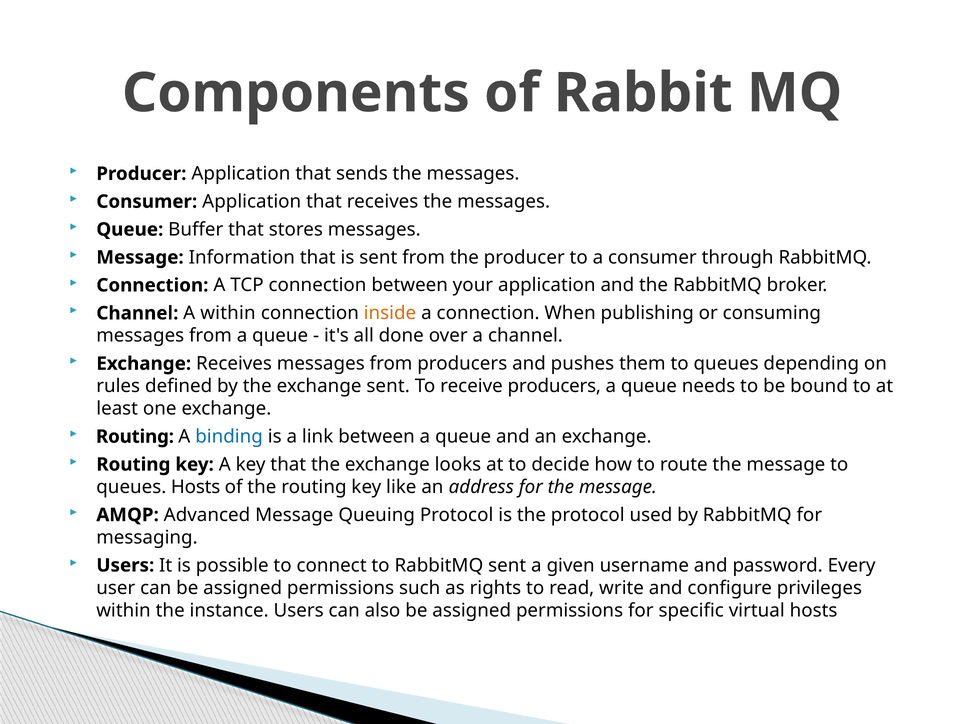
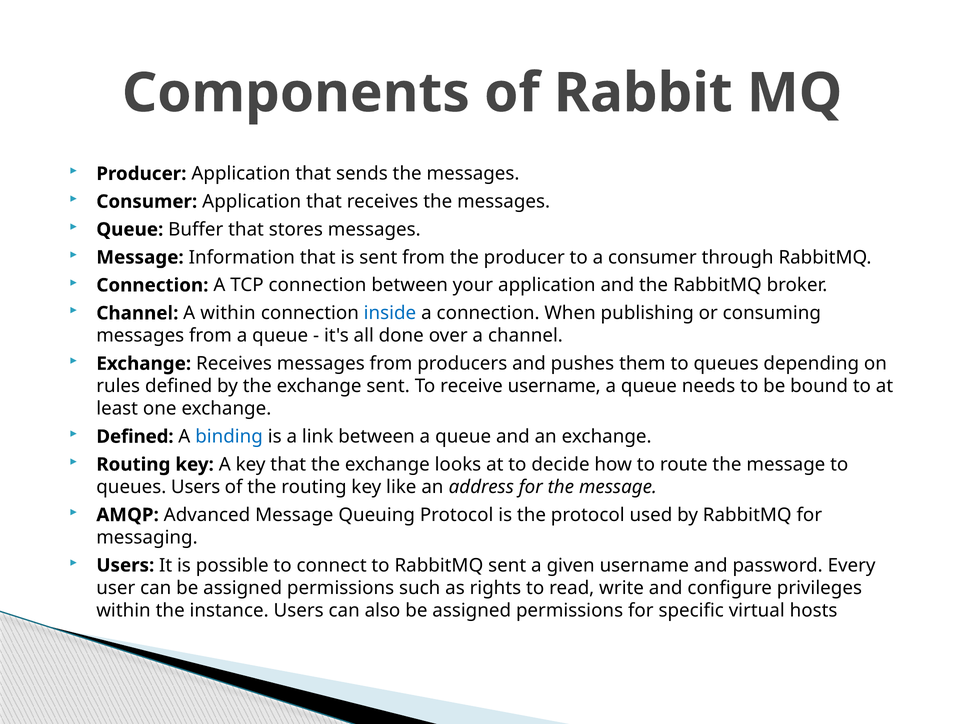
inside colour: orange -> blue
receive producers: producers -> username
Routing at (135, 436): Routing -> Defined
queues Hosts: Hosts -> Users
